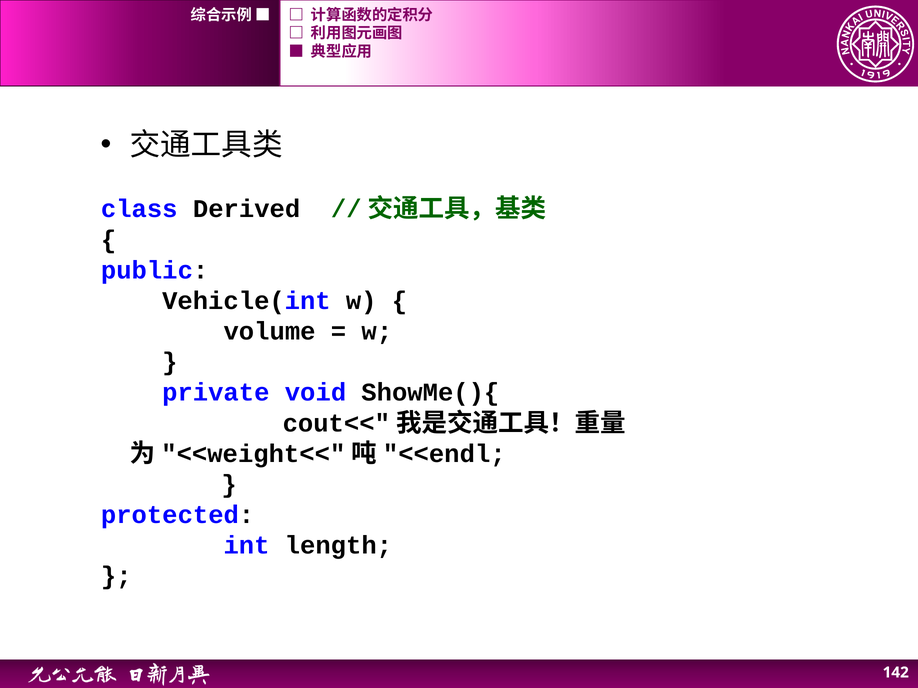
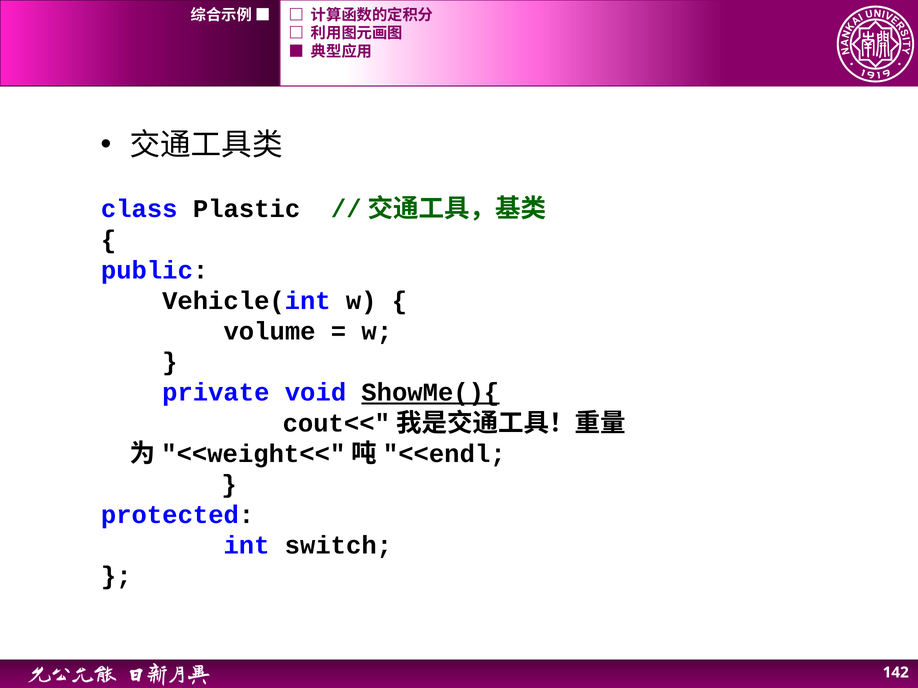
Derived: Derived -> Plastic
ShowMe(){ underline: none -> present
length: length -> switch
